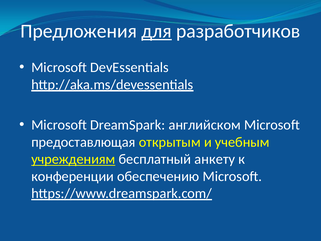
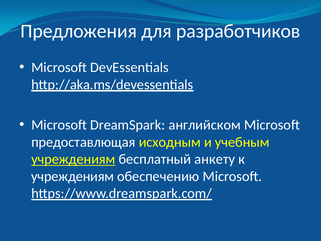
для underline: present -> none
открытым: открытым -> исходным
конференции at (73, 176): конференции -> учреждениям
